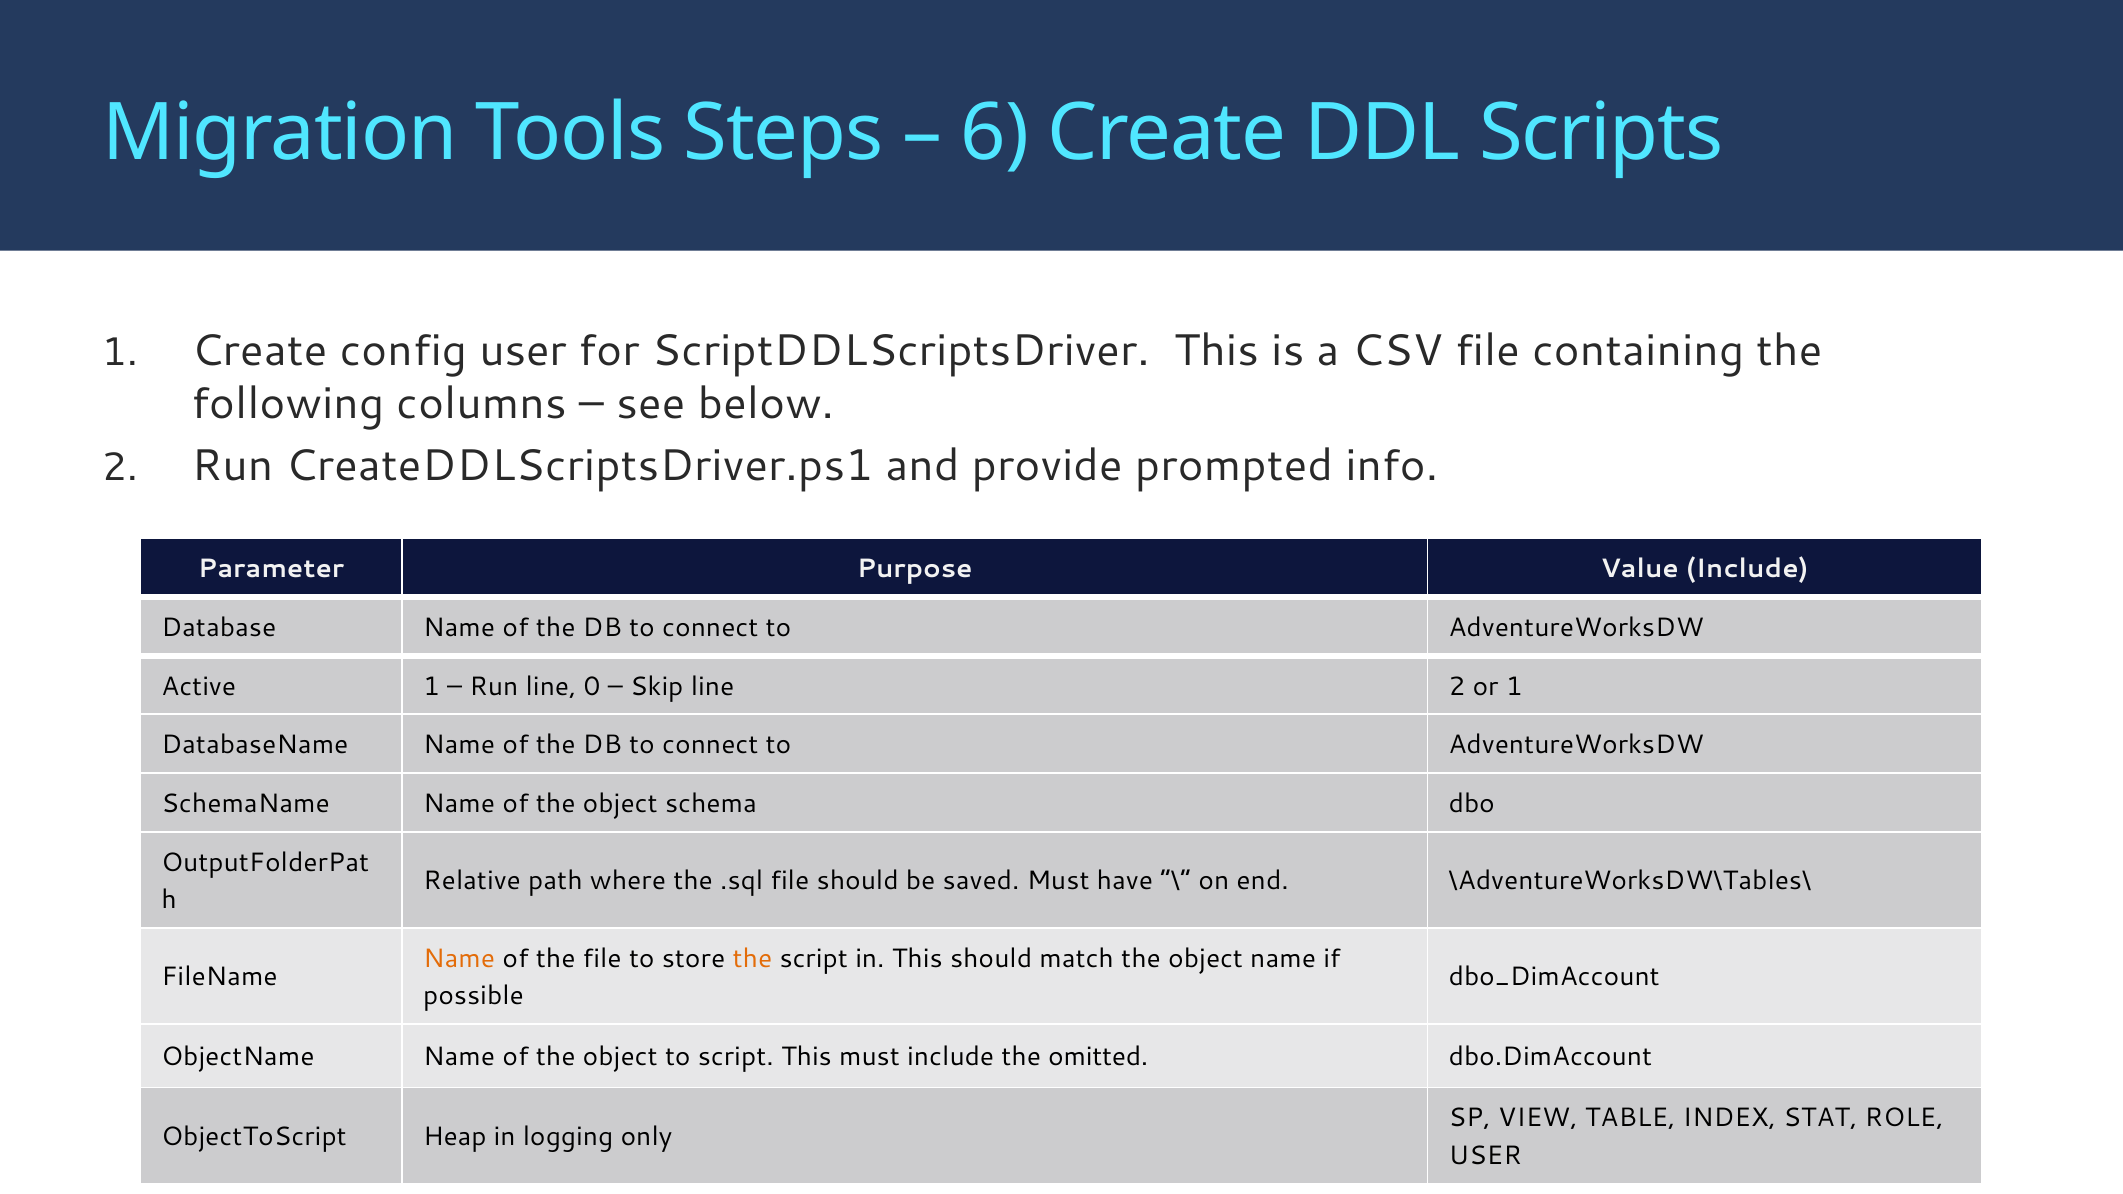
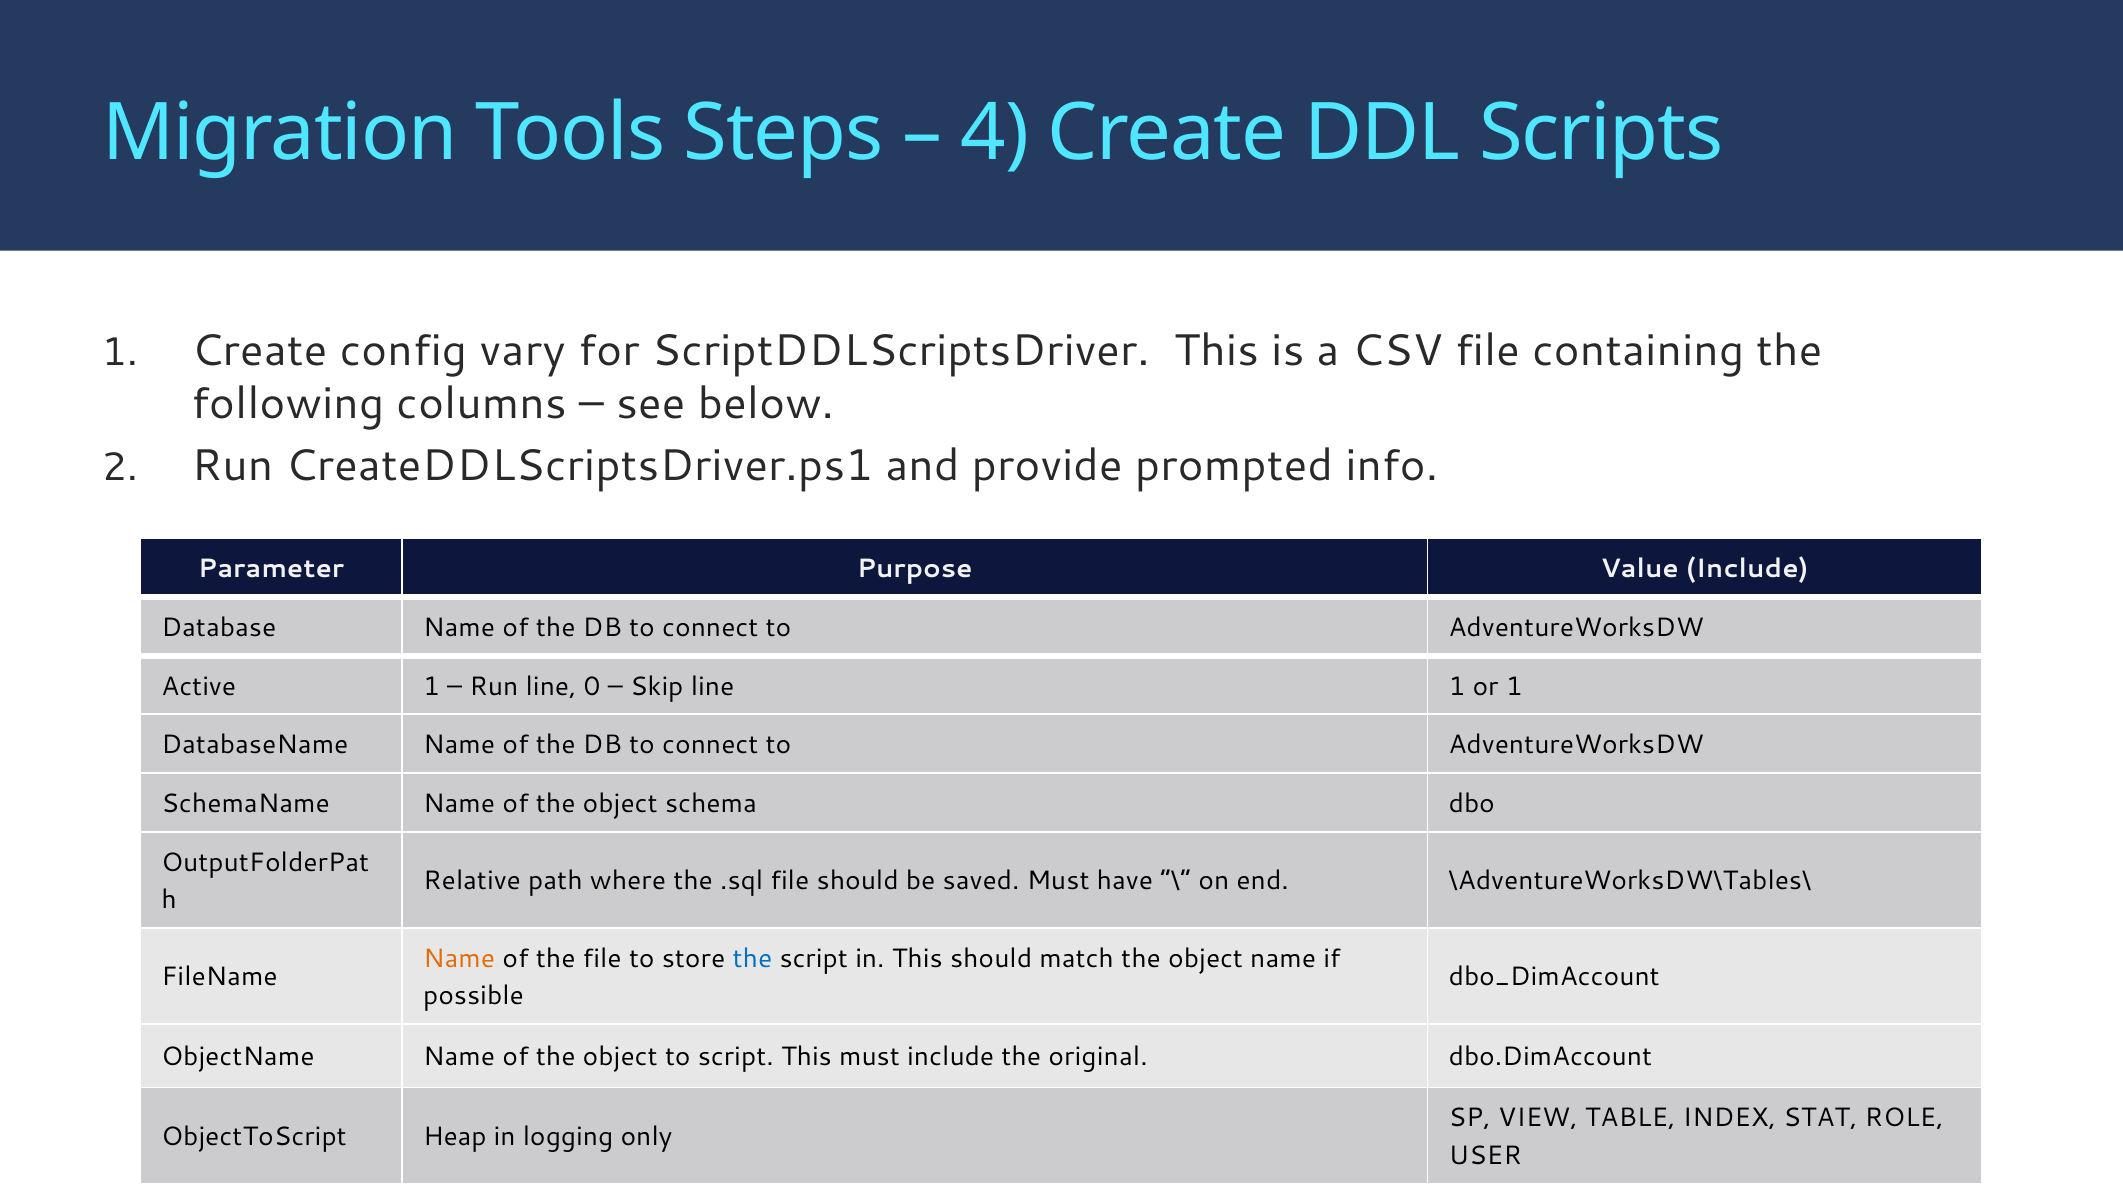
6: 6 -> 4
config user: user -> vary
line 2: 2 -> 1
the at (753, 959) colour: orange -> blue
omitted: omitted -> original
